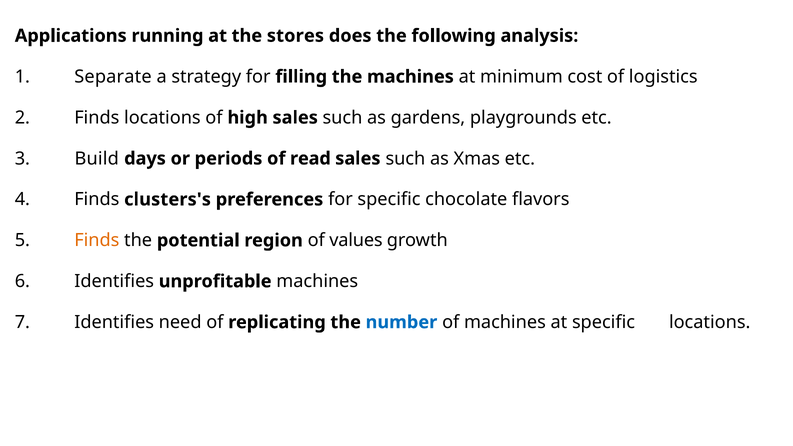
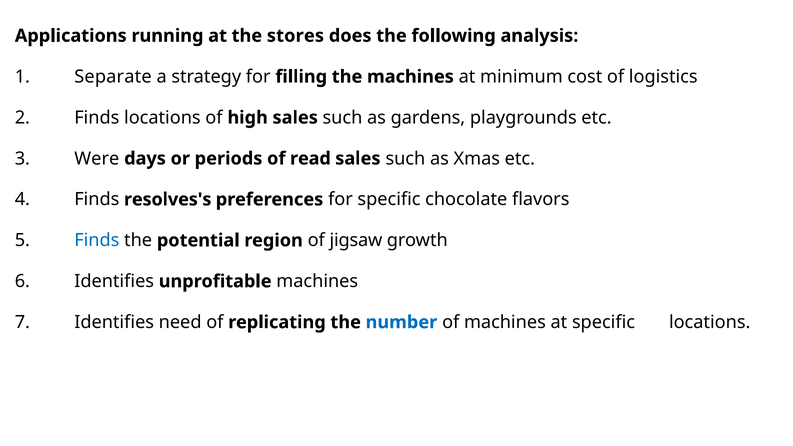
Build: Build -> Were
clusters's: clusters's -> resolves's
Finds at (97, 240) colour: orange -> blue
values: values -> jigsaw
